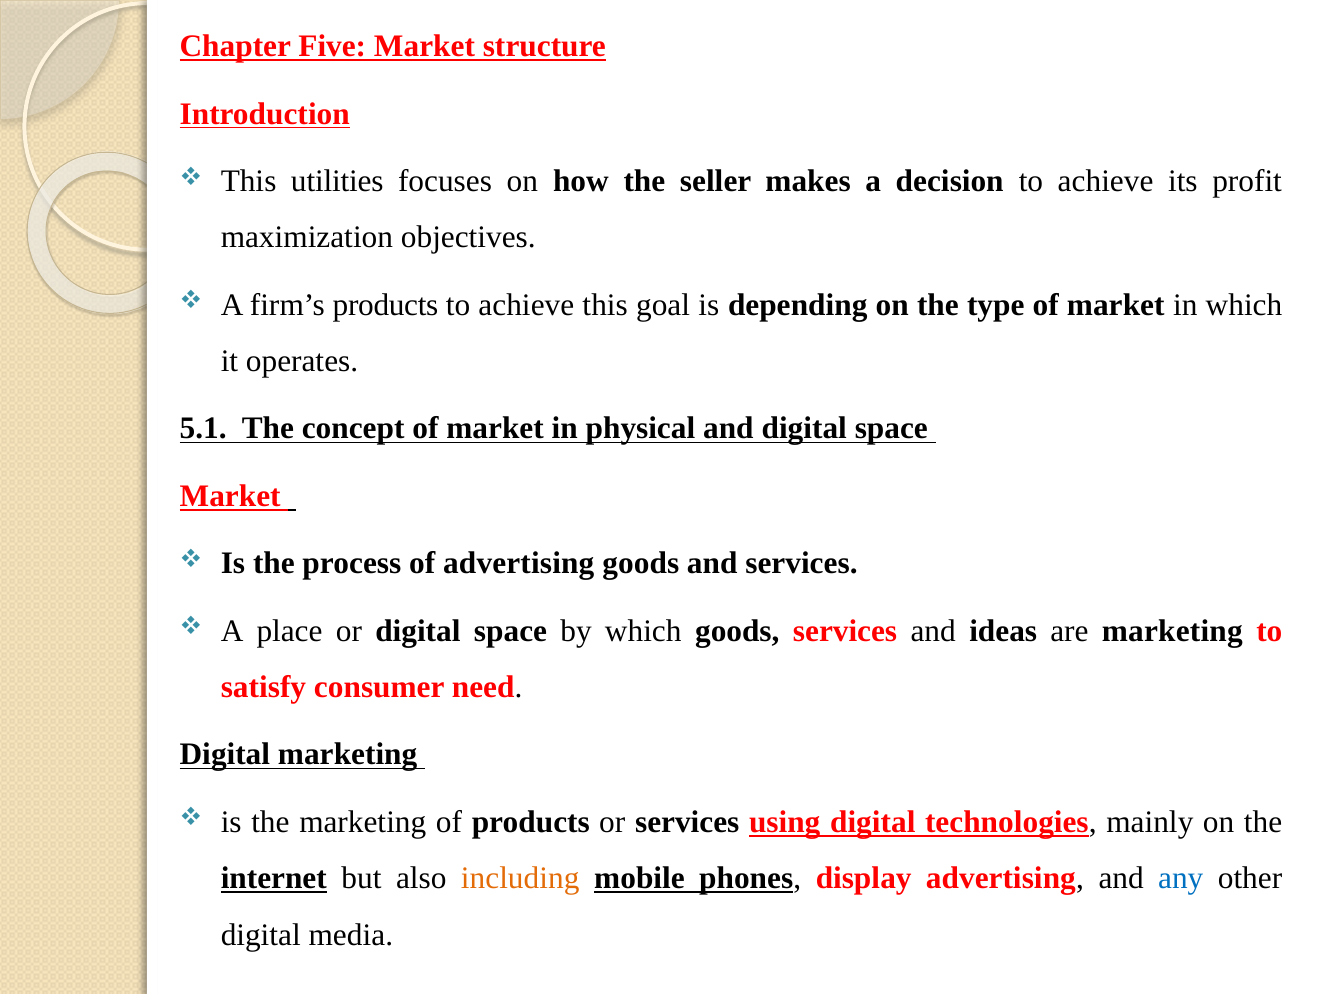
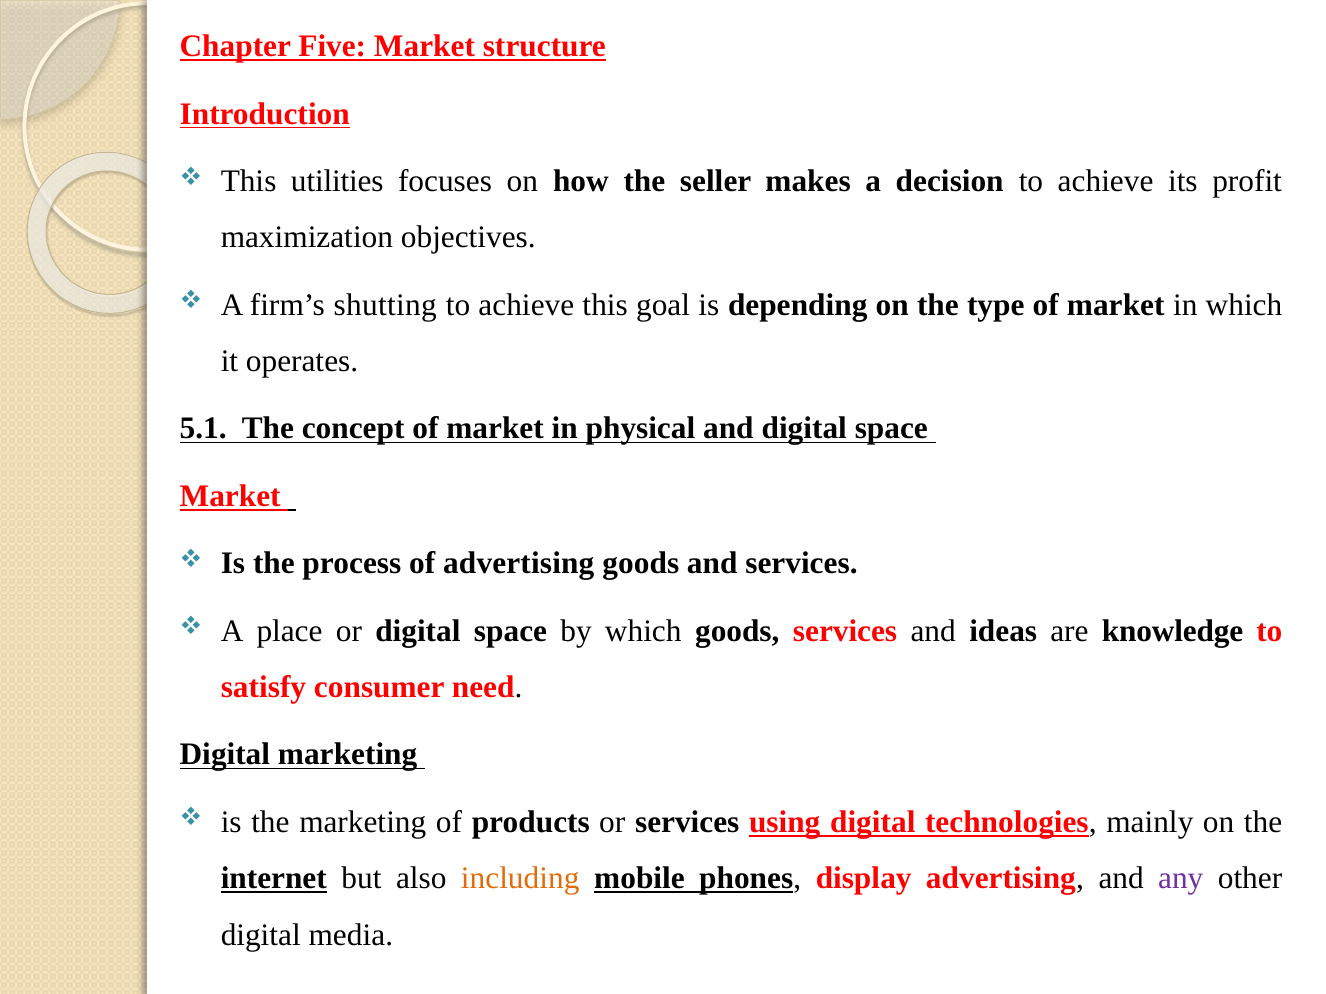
firm’s products: products -> shutting
are marketing: marketing -> knowledge
any colour: blue -> purple
